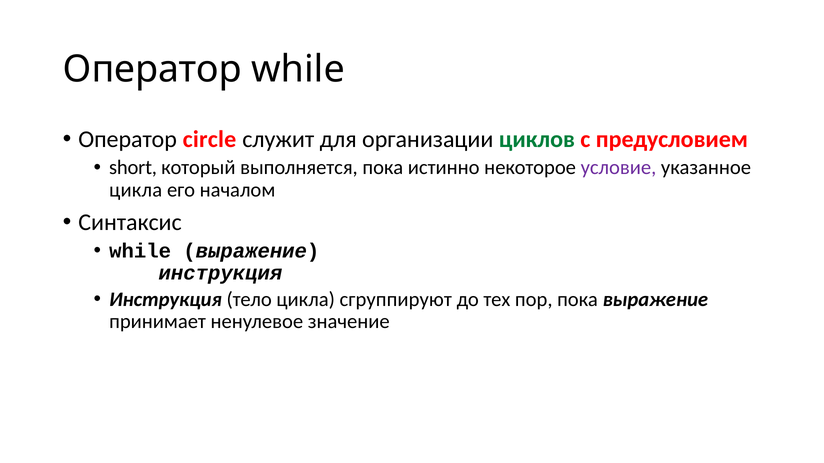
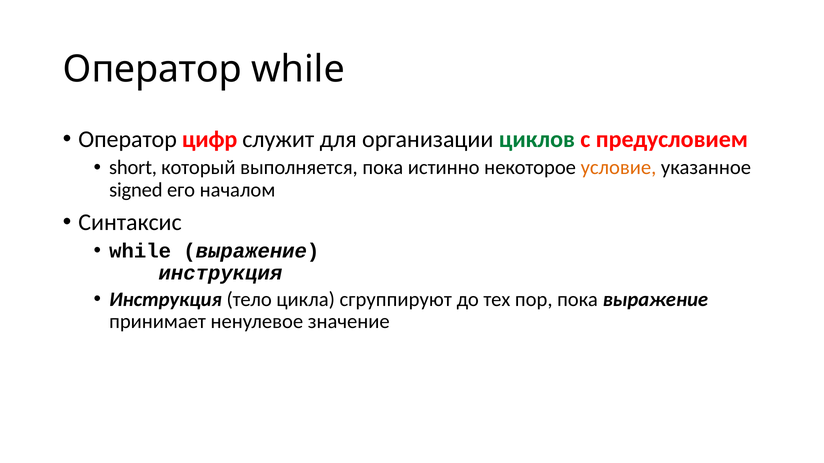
circle: circle -> цифр
условие colour: purple -> orange
цикла at (136, 190): цикла -> signed
